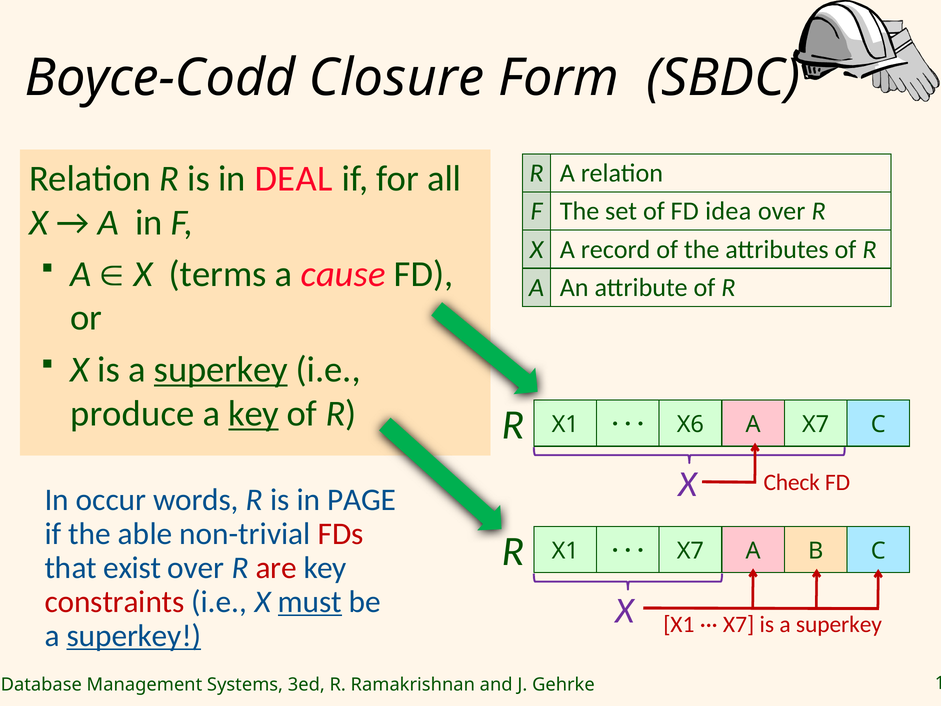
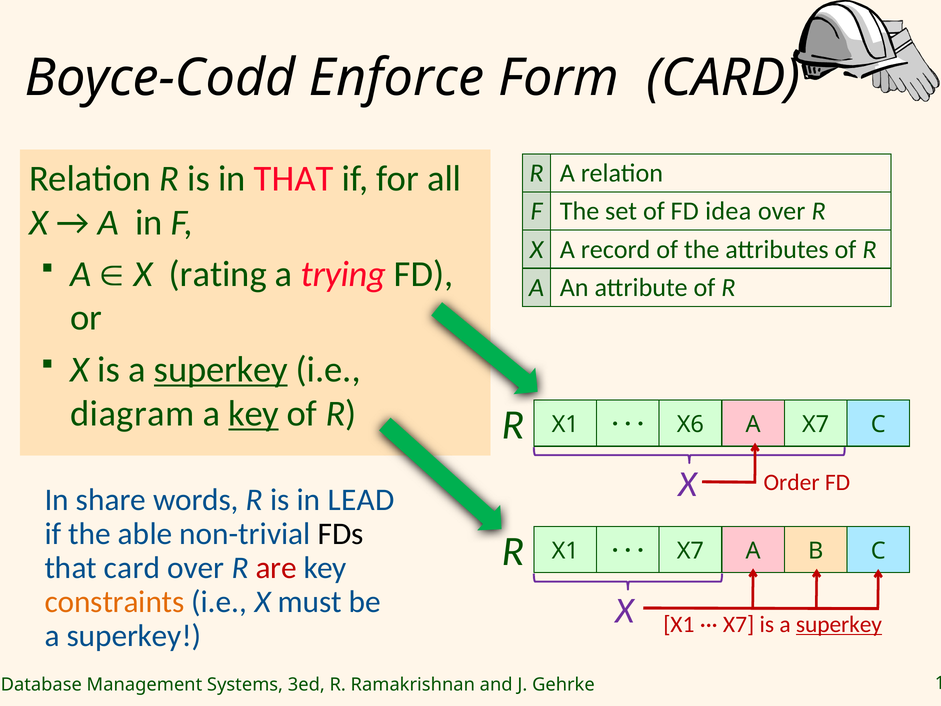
Closure: Closure -> Enforce
Form SBDC: SBDC -> CARD
in DEAL: DEAL -> THAT
terms: terms -> rating
cause: cause -> trying
produce: produce -> diagram
Check: Check -> Order
occur: occur -> share
PAGE: PAGE -> LEAD
FDs colour: red -> black
that exist: exist -> card
constraints colour: red -> orange
must underline: present -> none
superkey at (839, 624) underline: none -> present
superkey at (134, 636) underline: present -> none
